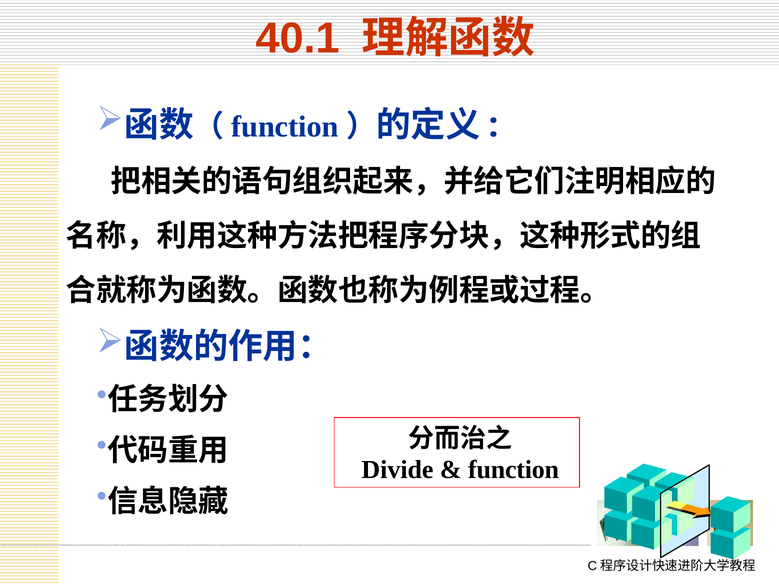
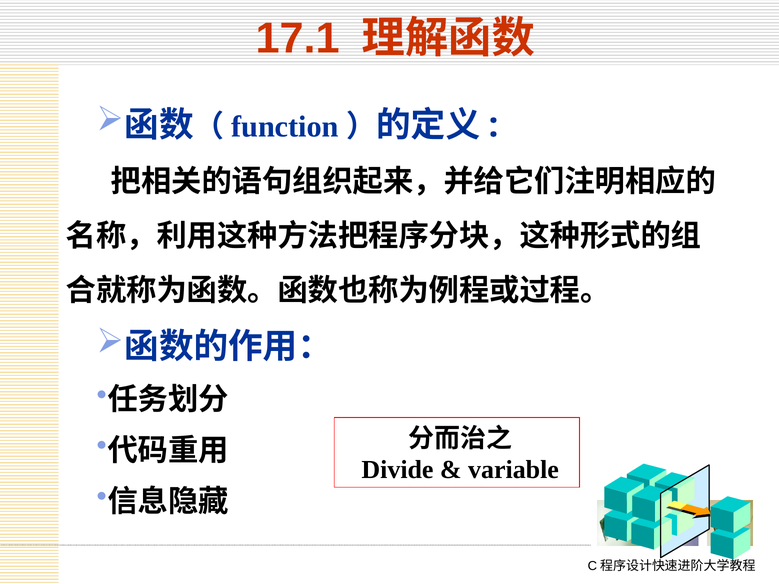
40.1: 40.1 -> 17.1
function at (514, 470): function -> variable
